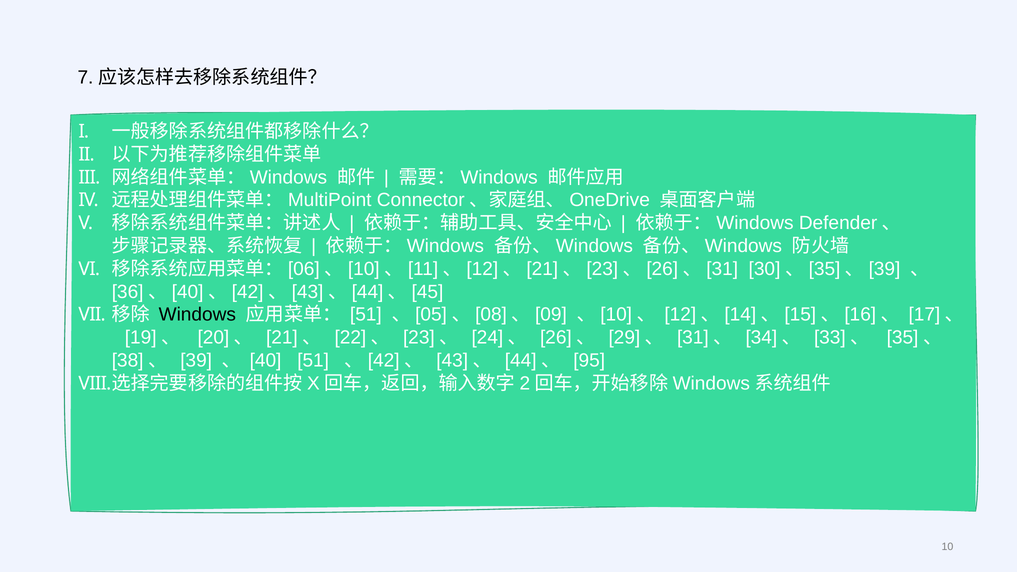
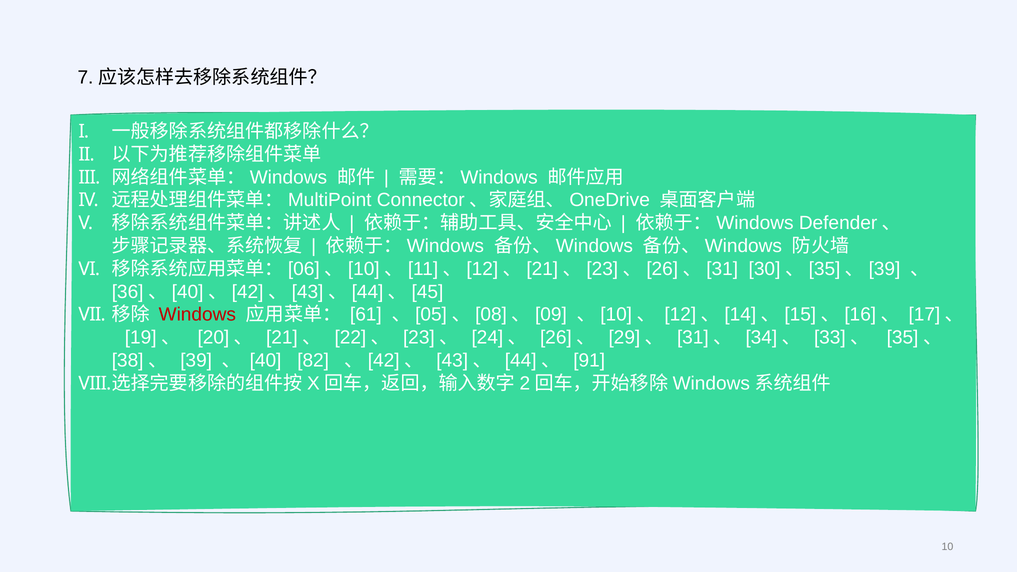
Windows colour: black -> red
51 at (366, 315): 51 -> 61
40 51: 51 -> 82
95: 95 -> 91
